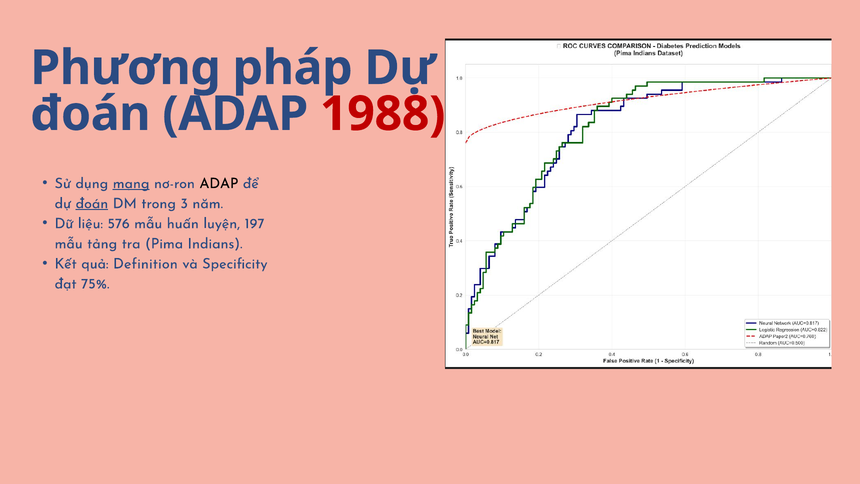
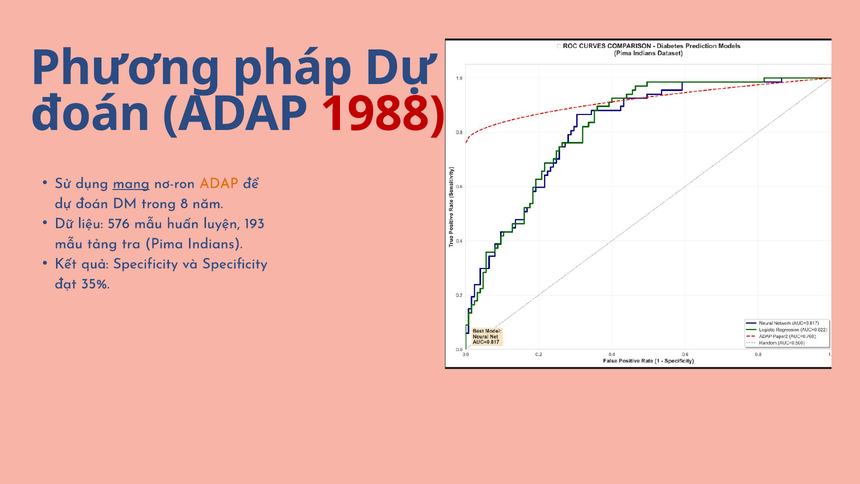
ADAP at (219, 183) colour: black -> orange
đoán at (92, 203) underline: present -> none
3: 3 -> 8
197: 197 -> 193
quả Definition: Definition -> Specificity
75%: 75% -> 35%
